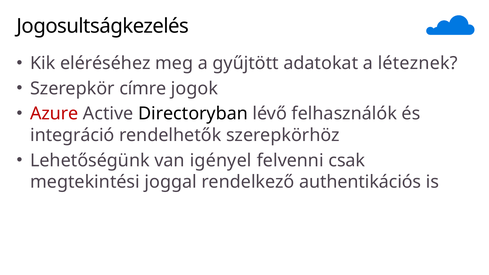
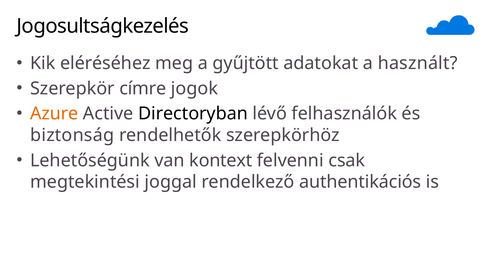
léteznek: léteznek -> használt
Azure colour: red -> orange
integráció: integráció -> biztonság
igényel: igényel -> kontext
